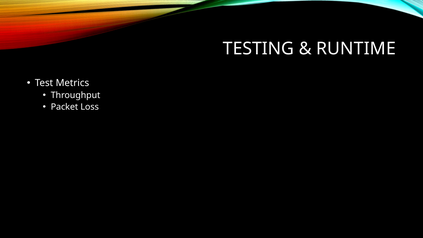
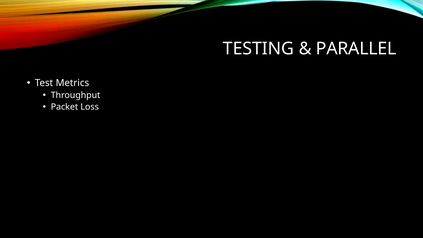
RUNTIME: RUNTIME -> PARALLEL
